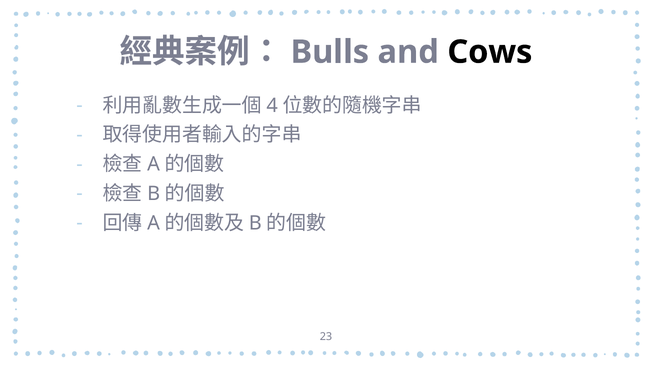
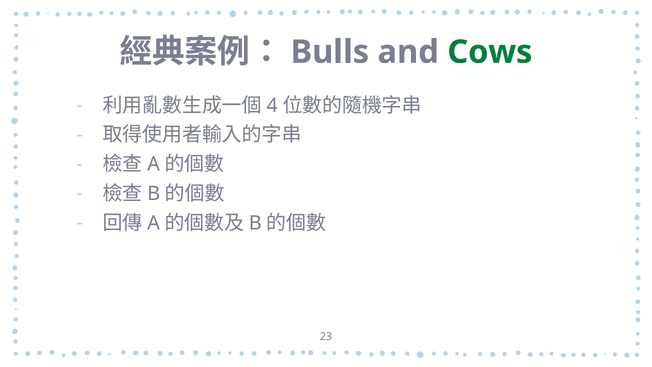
Cows colour: black -> green
